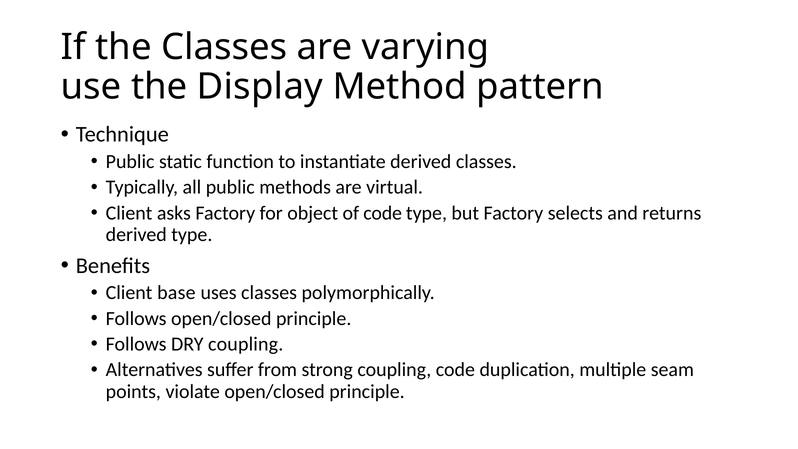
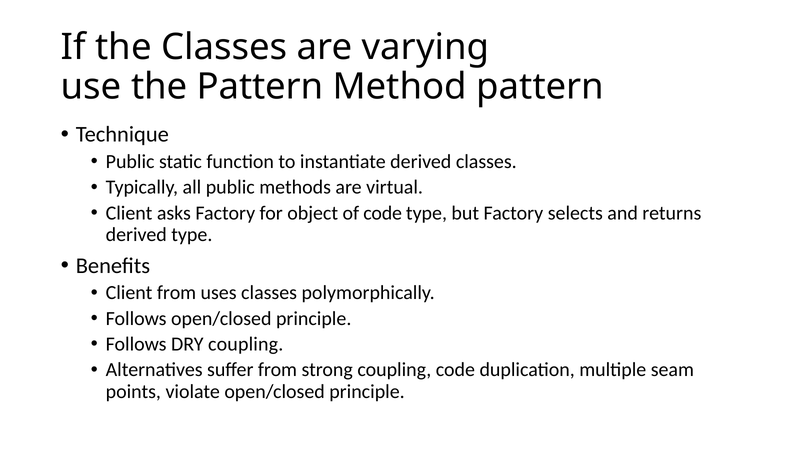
the Display: Display -> Pattern
Client base: base -> from
